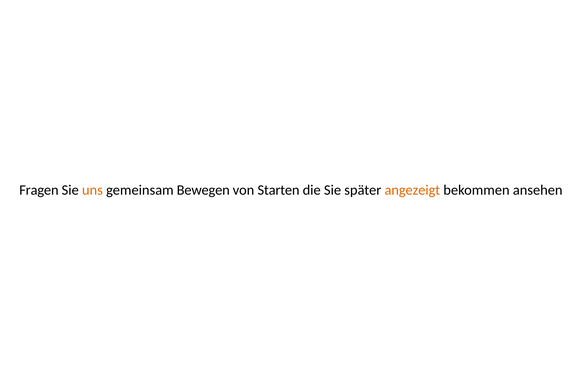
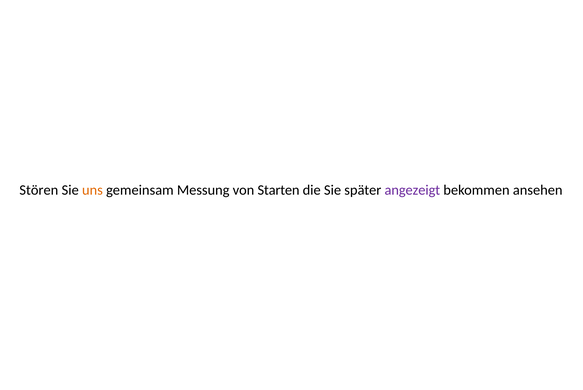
Fragen: Fragen -> Stören
Bewegen: Bewegen -> Messung
angezeigt colour: orange -> purple
